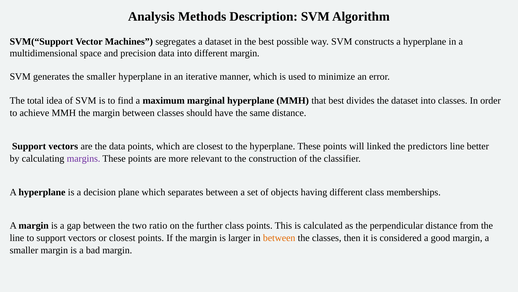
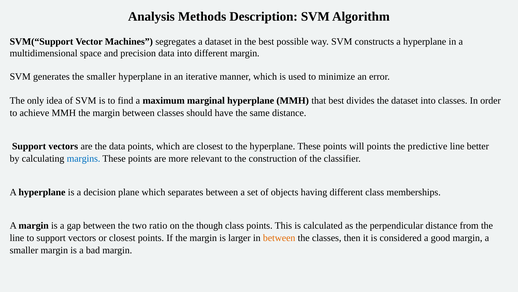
total: total -> only
will linked: linked -> points
predictors: predictors -> predictive
margins colour: purple -> blue
further: further -> though
